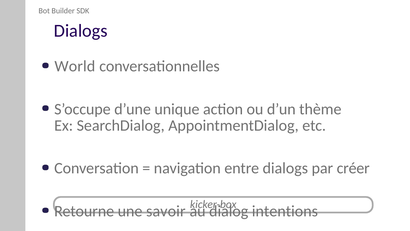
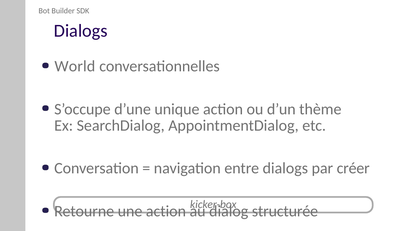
une savoir: savoir -> action
intentions: intentions -> structurée
